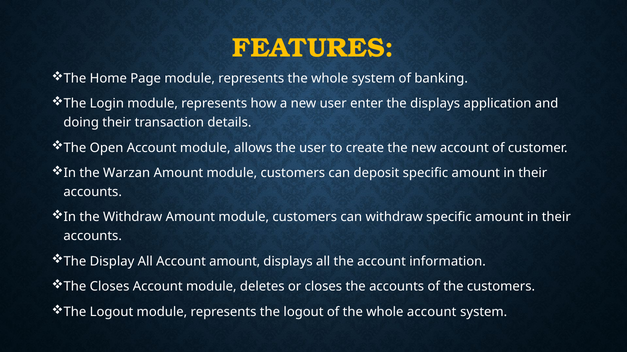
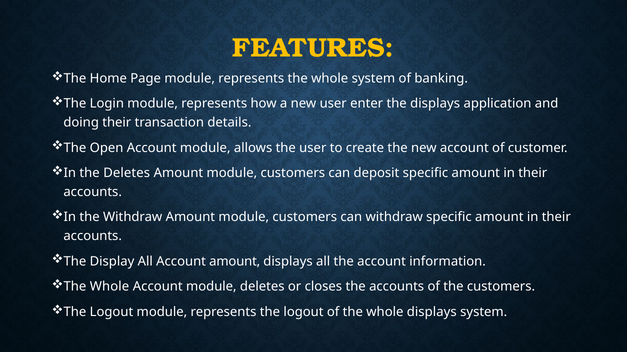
the Warzan: Warzan -> Deletes
Closes at (110, 287): Closes -> Whole
whole account: account -> displays
